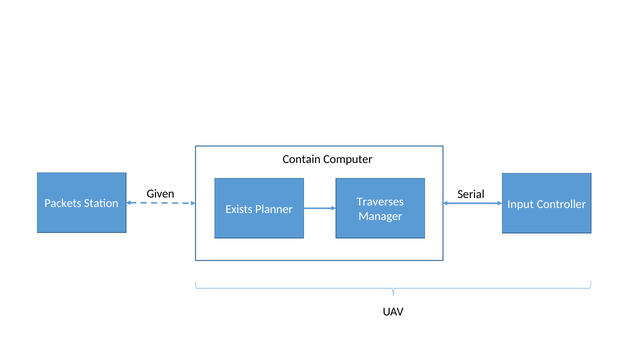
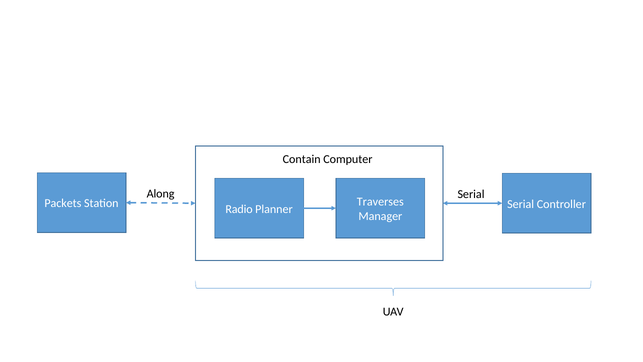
Given: Given -> Along
Input at (521, 204): Input -> Serial
Exists: Exists -> Radio
